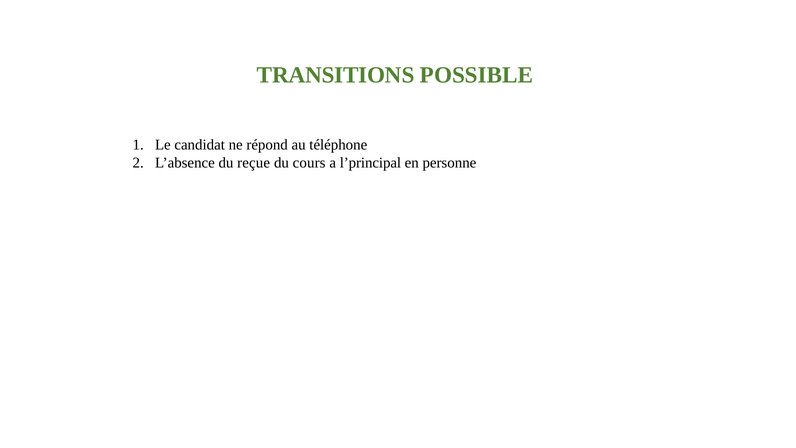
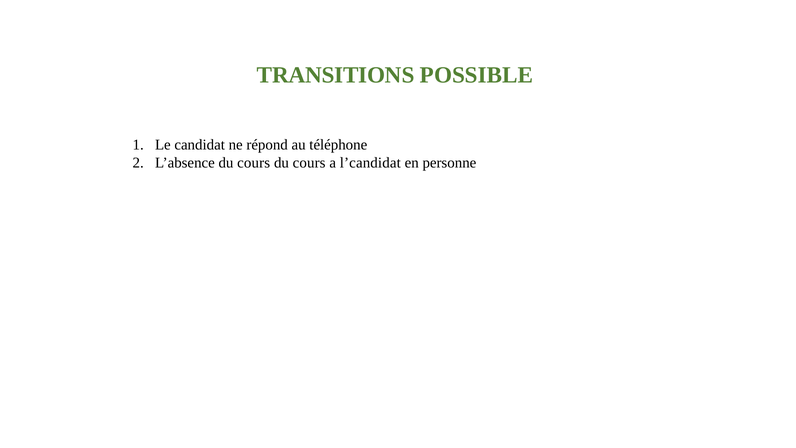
L’absence du reçue: reçue -> cours
l’principal: l’principal -> l’candidat
